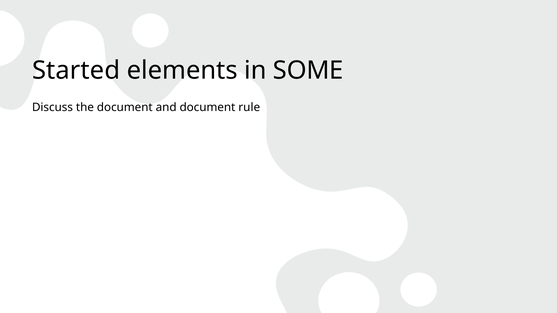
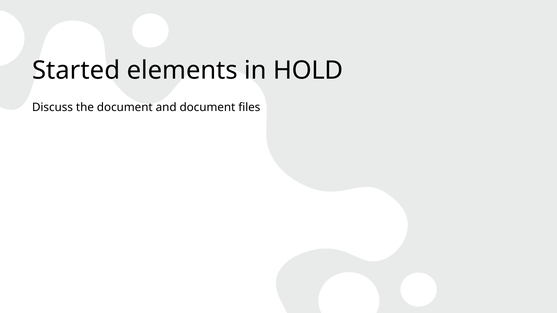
SOME: SOME -> HOLD
rule: rule -> files
